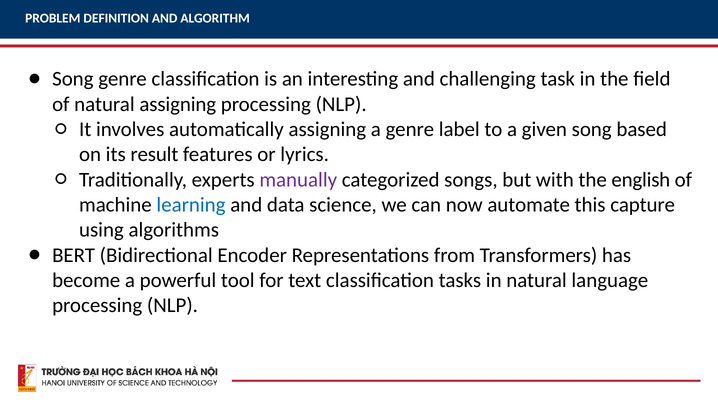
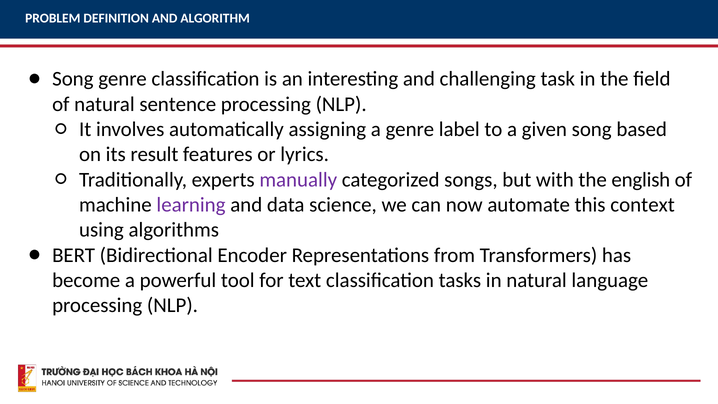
natural assigning: assigning -> sentence
learning colour: blue -> purple
capture: capture -> context
